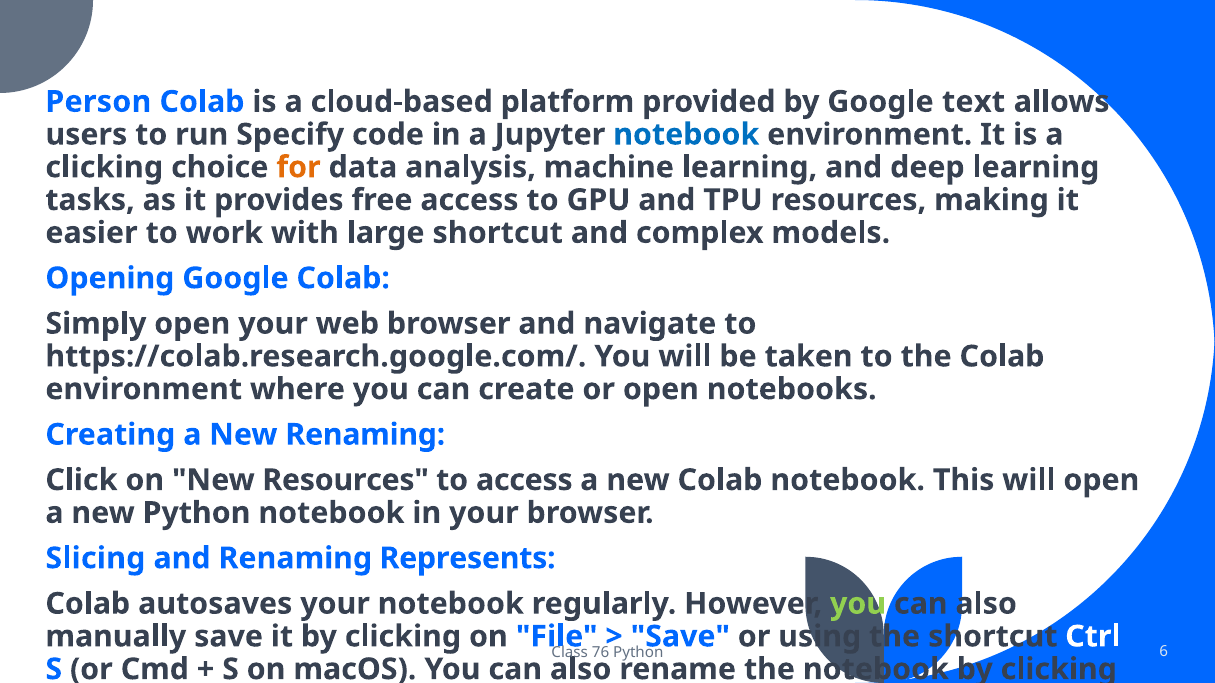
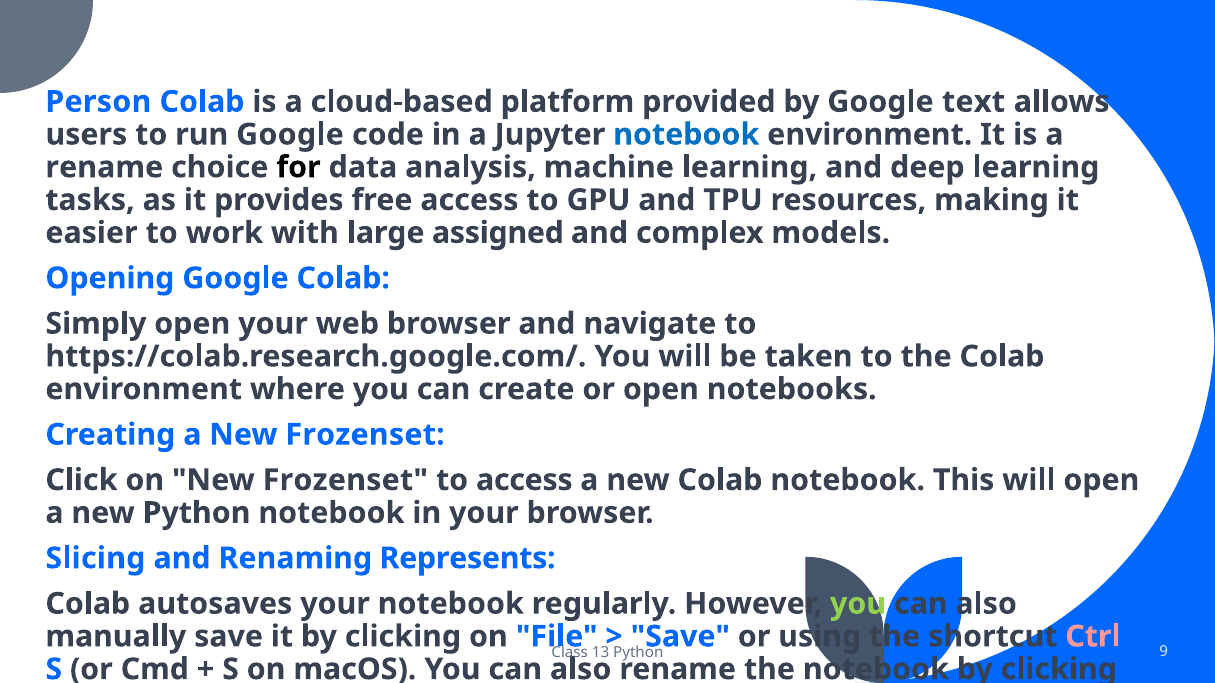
run Specify: Specify -> Google
clicking at (104, 167): clicking -> rename
for colour: orange -> black
large shortcut: shortcut -> assigned
a New Renaming: Renaming -> Frozenset
on New Resources: Resources -> Frozenset
Ctrl colour: white -> pink
76: 76 -> 13
6: 6 -> 9
